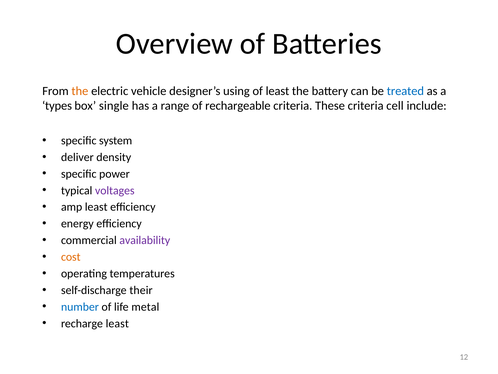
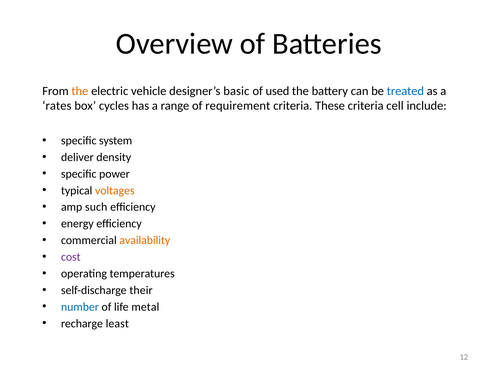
using: using -> basic
of least: least -> used
types: types -> rates
single: single -> cycles
rechargeable: rechargeable -> requirement
voltages colour: purple -> orange
amp least: least -> such
availability colour: purple -> orange
cost colour: orange -> purple
